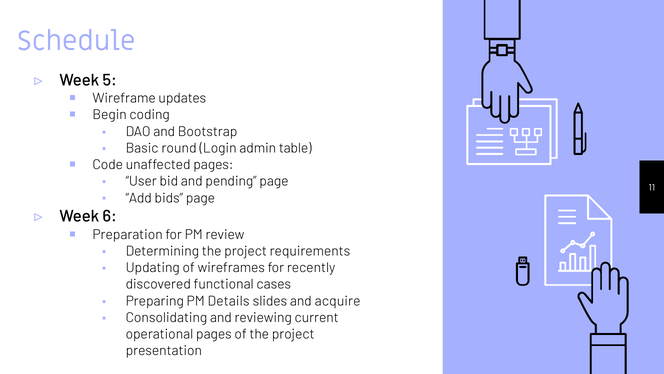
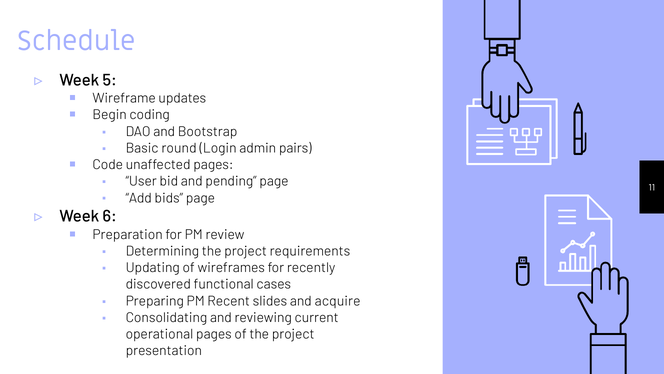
table: table -> pairs
Details: Details -> Recent
